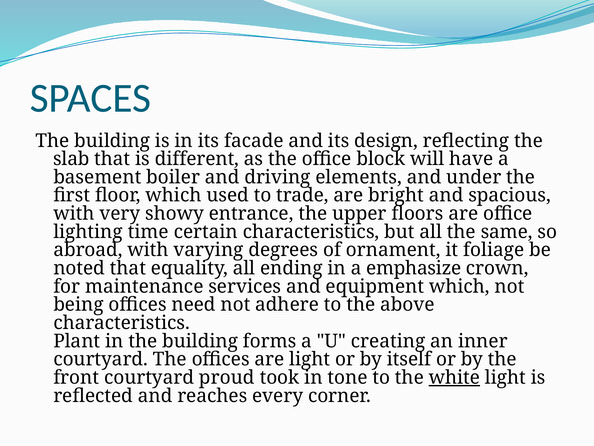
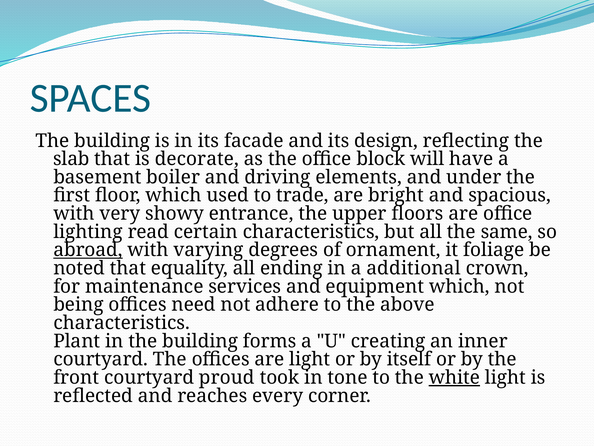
different: different -> decorate
time: time -> read
abroad underline: none -> present
emphasize: emphasize -> additional
